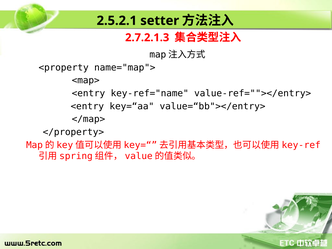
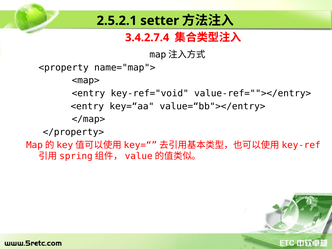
2.7.2.1.3: 2.7.2.1.3 -> 3.4.2.7.4
key-ref="name: key-ref="name -> key-ref="void
